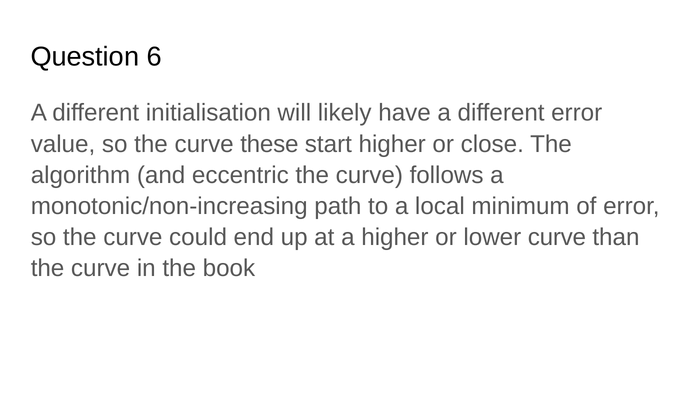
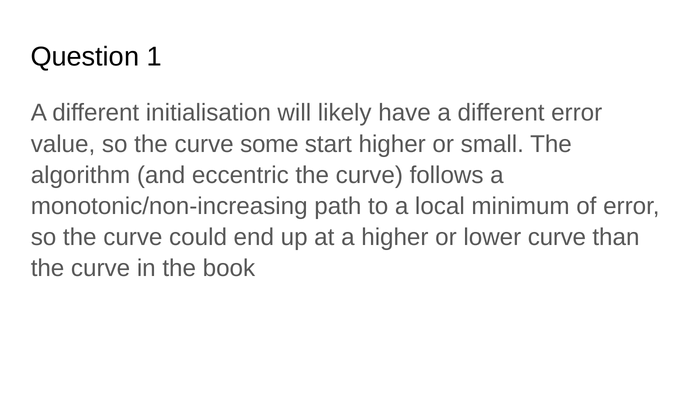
6: 6 -> 1
these: these -> some
close: close -> small
